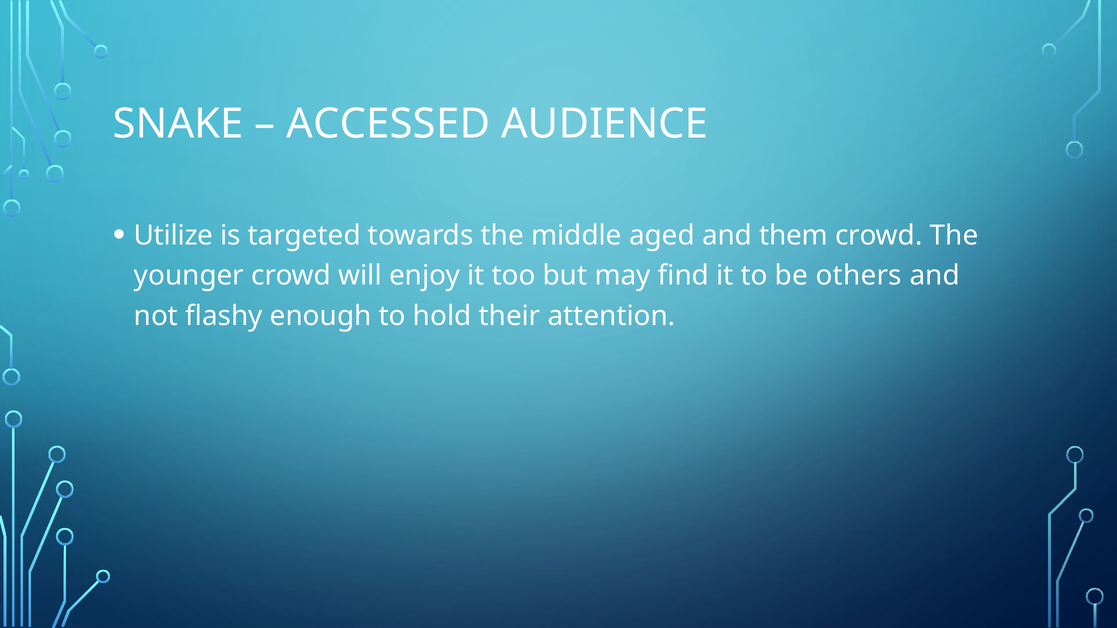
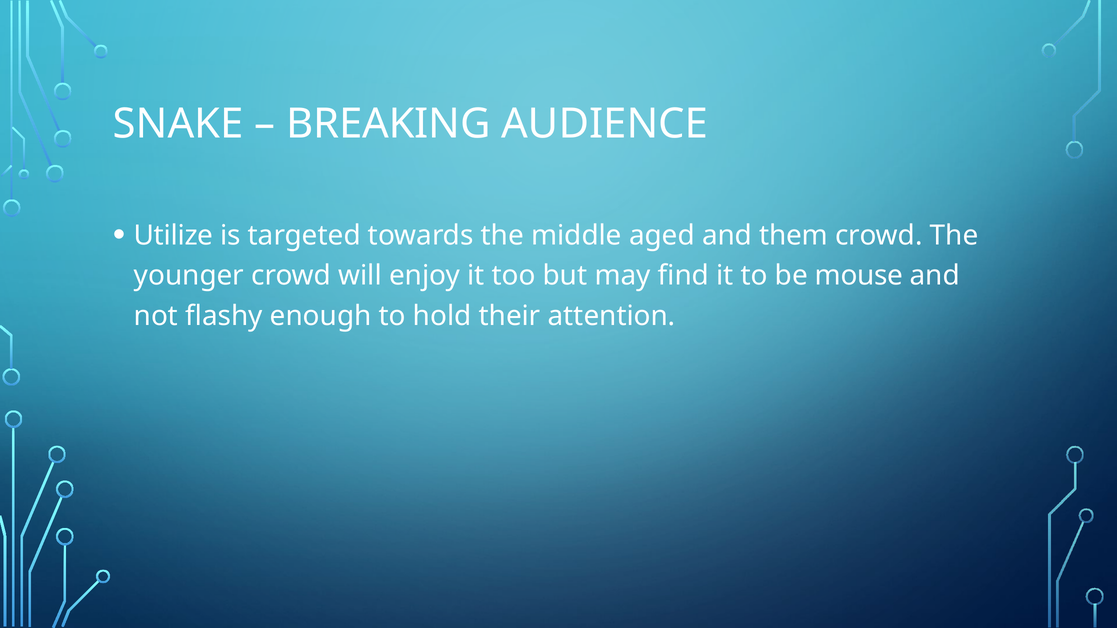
ACCESSED: ACCESSED -> BREAKING
others: others -> mouse
